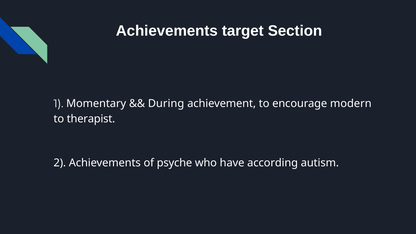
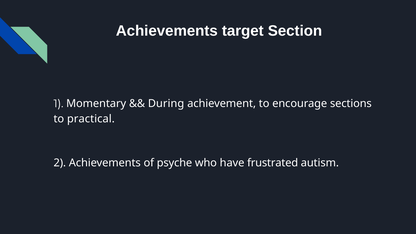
modern: modern -> sections
therapist: therapist -> practical
according: according -> frustrated
